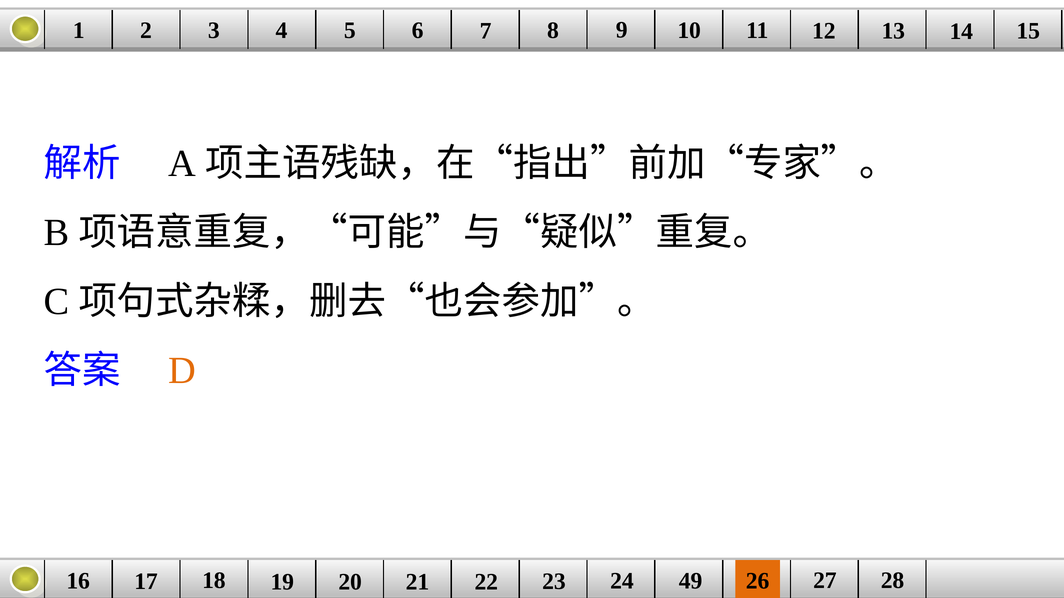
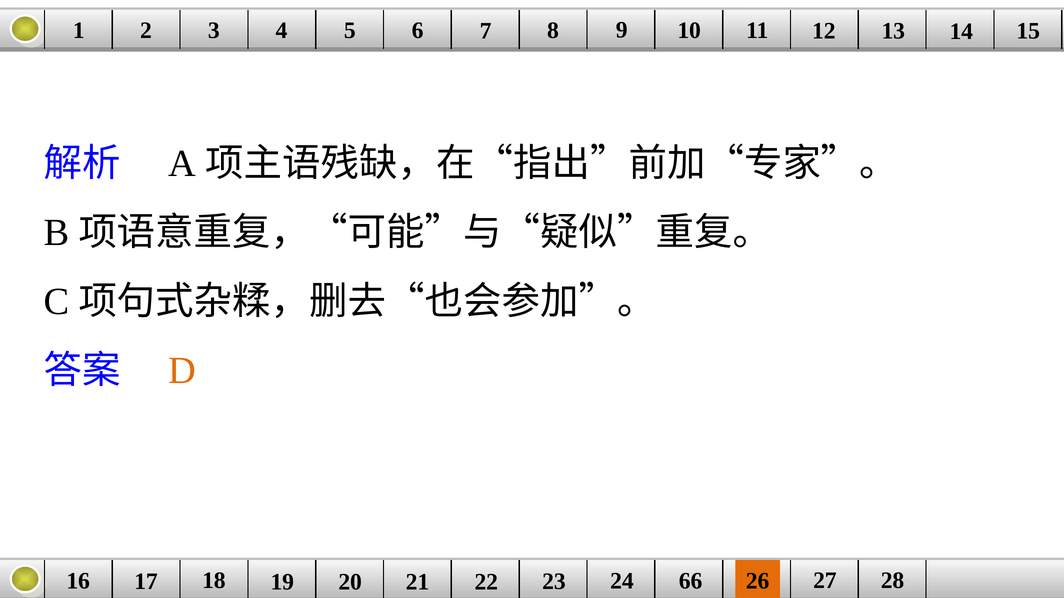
49: 49 -> 66
